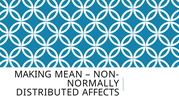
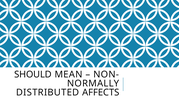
MAKING: MAKING -> SHOULD
